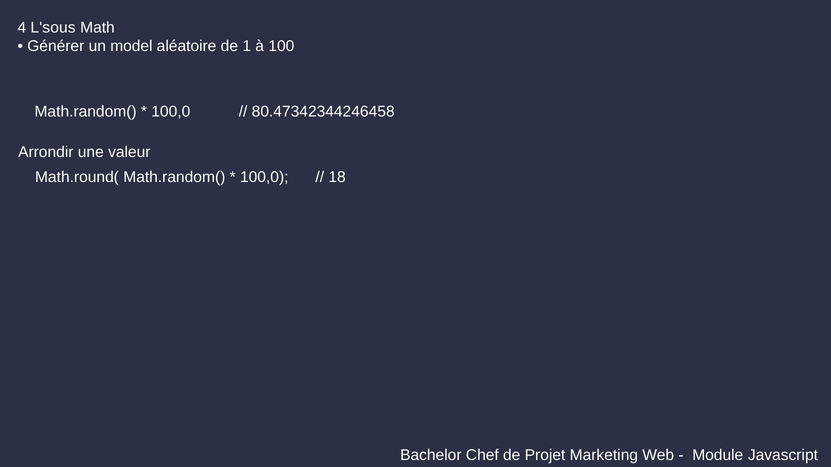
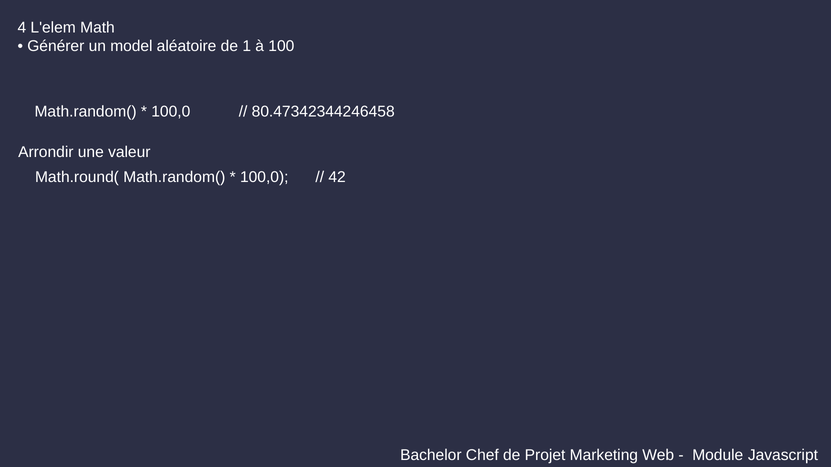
L'sous: L'sous -> L'elem
18: 18 -> 42
